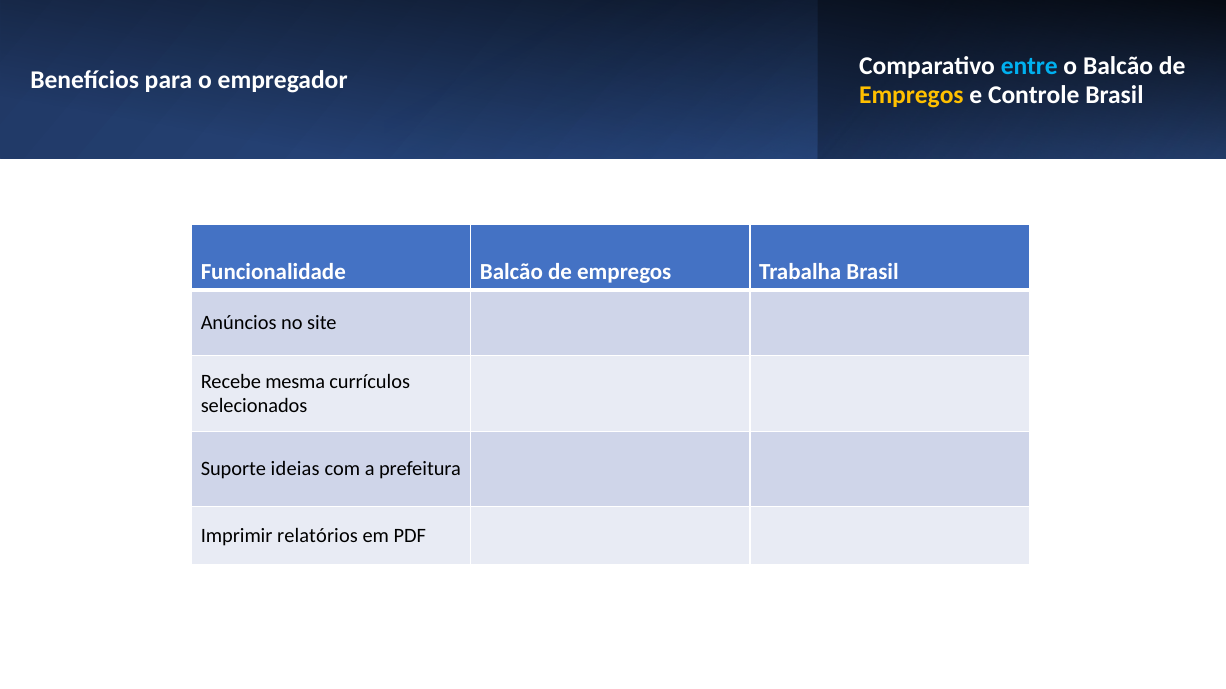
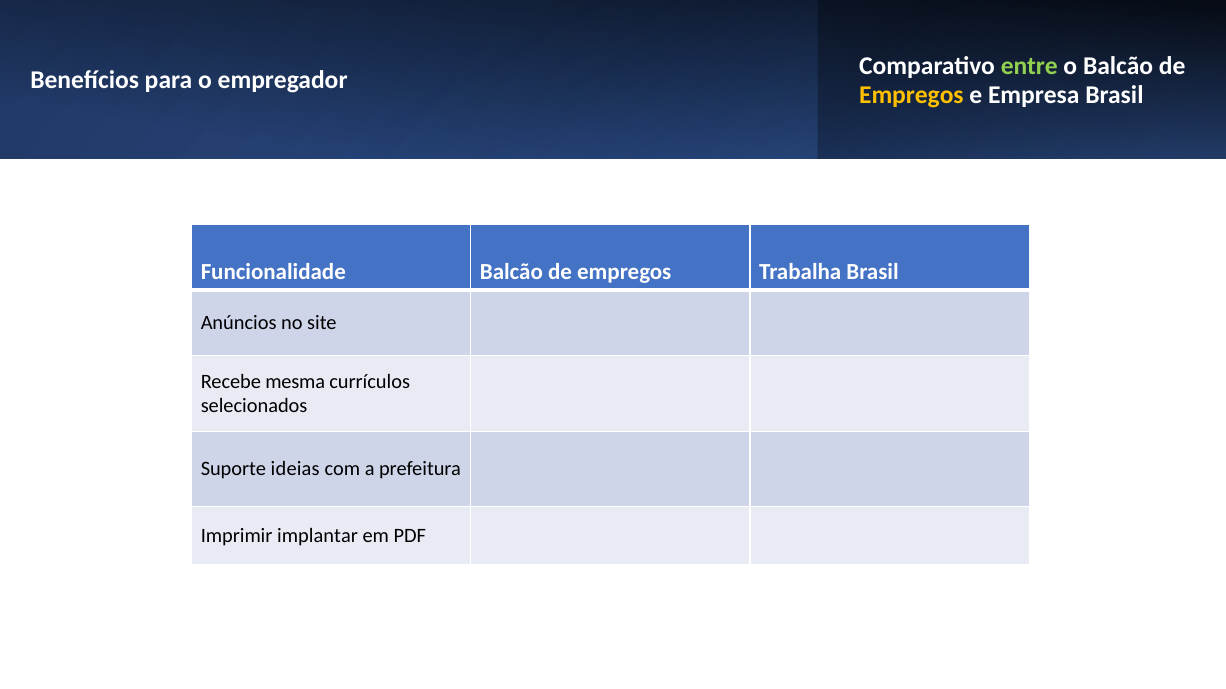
entre colour: light blue -> light green
Controle: Controle -> Empresa
relatórios: relatórios -> implantar
